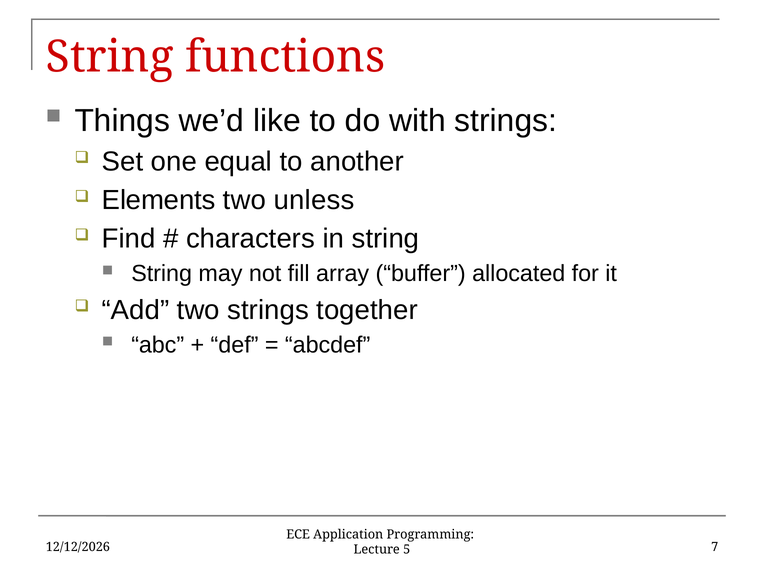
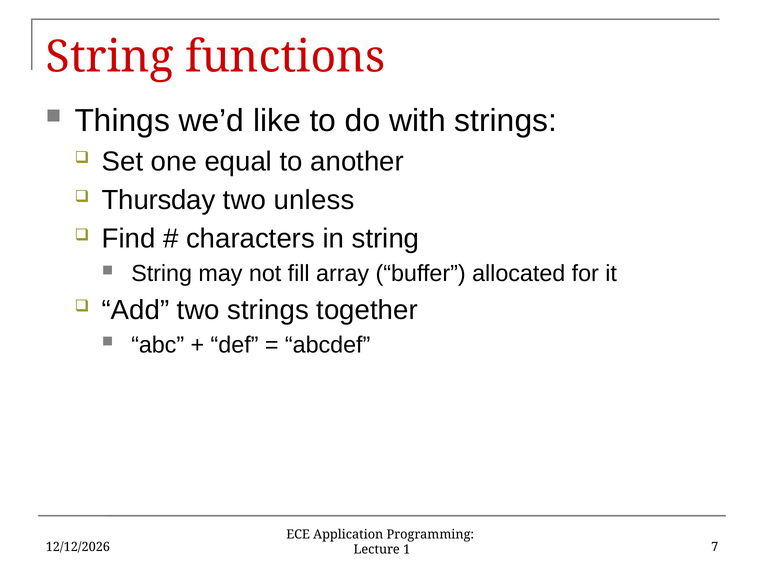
Elements: Elements -> Thursday
5: 5 -> 1
